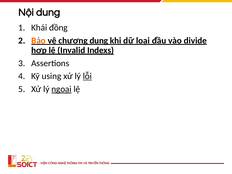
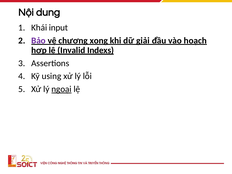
đồng: đồng -> input
Bảo colour: orange -> purple
chương dung: dung -> xong
loại: loại -> giải
divide: divide -> hoạch
lỗi underline: present -> none
